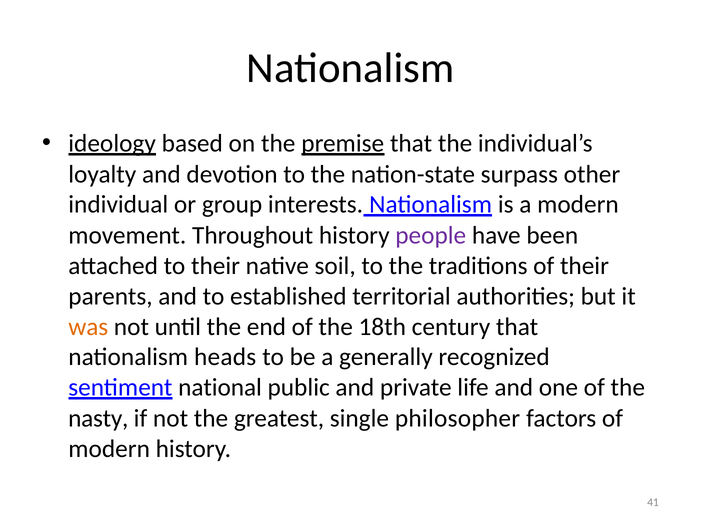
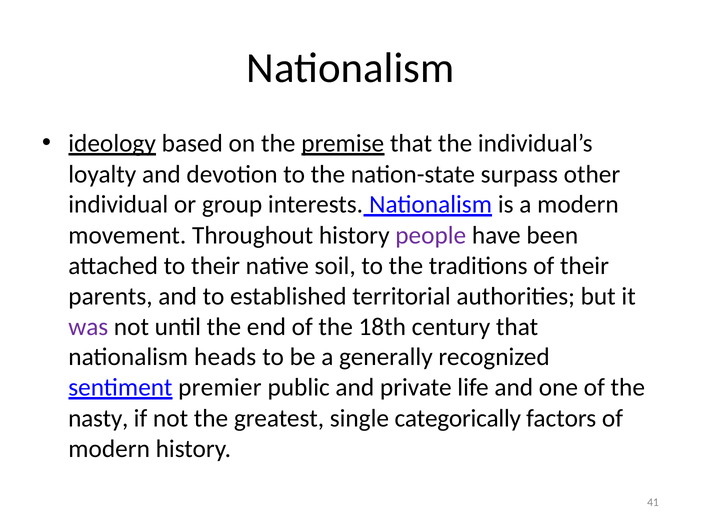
was colour: orange -> purple
national: national -> premier
philosopher: philosopher -> categorically
